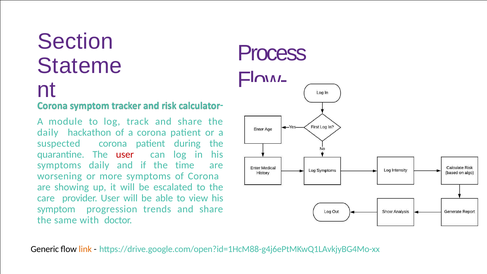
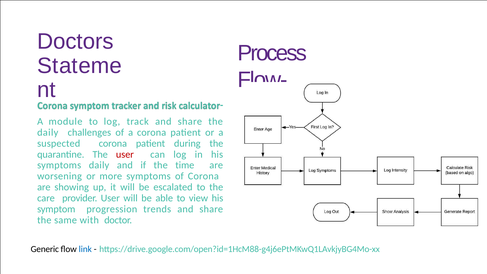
Section: Section -> Doctors
hackathon: hackathon -> challenges
link colour: orange -> blue
